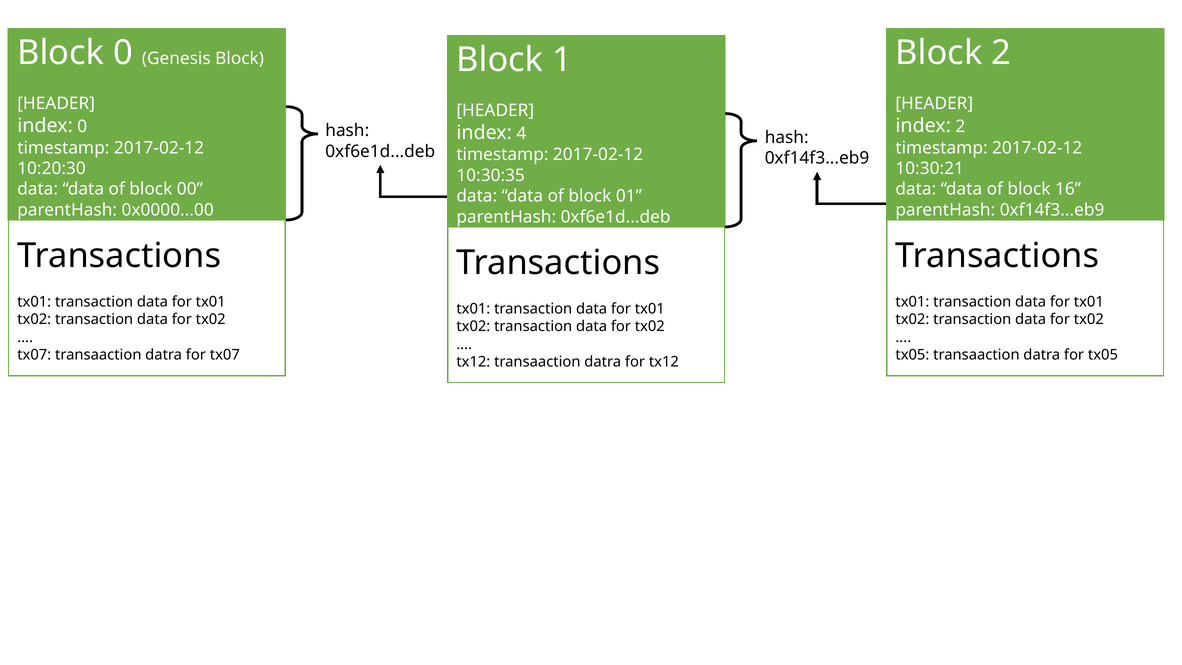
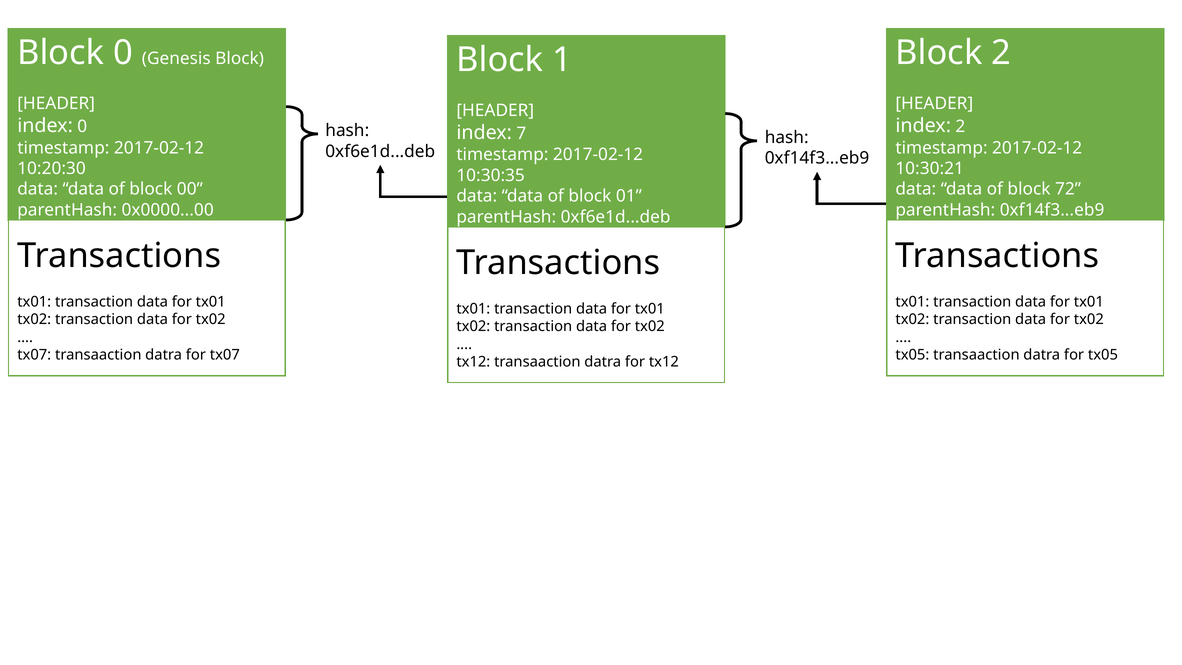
4: 4 -> 7
16: 16 -> 72
